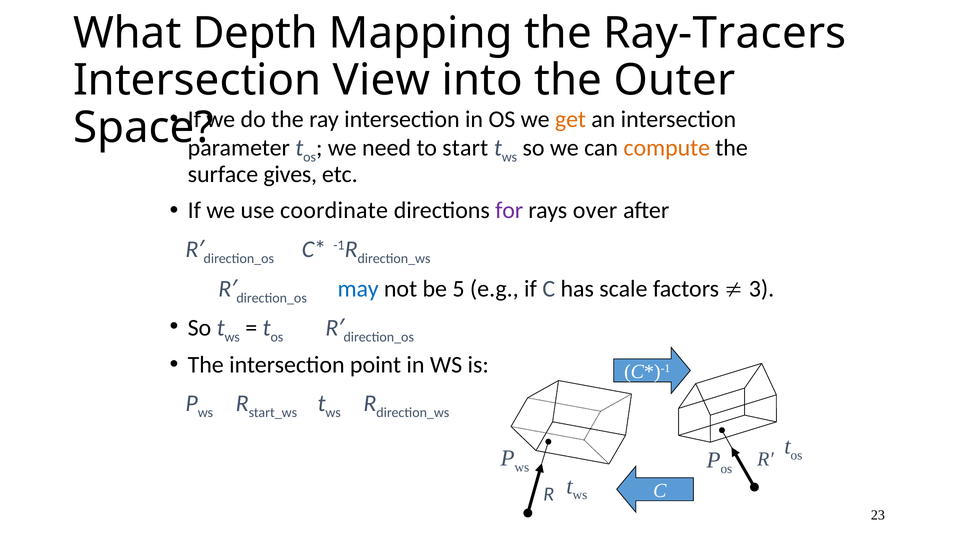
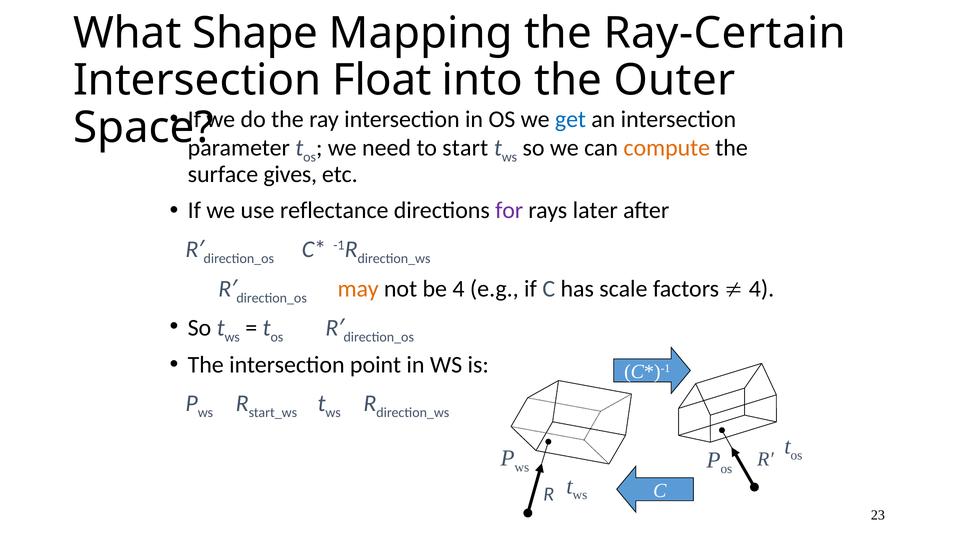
Depth: Depth -> Shape
Ray-Tracers: Ray-Tracers -> Ray-Certain
View: View -> Float
get colour: orange -> blue
coordinate: coordinate -> reflectance
over: over -> later
may colour: blue -> orange
be 5: 5 -> 4
3 at (762, 289): 3 -> 4
